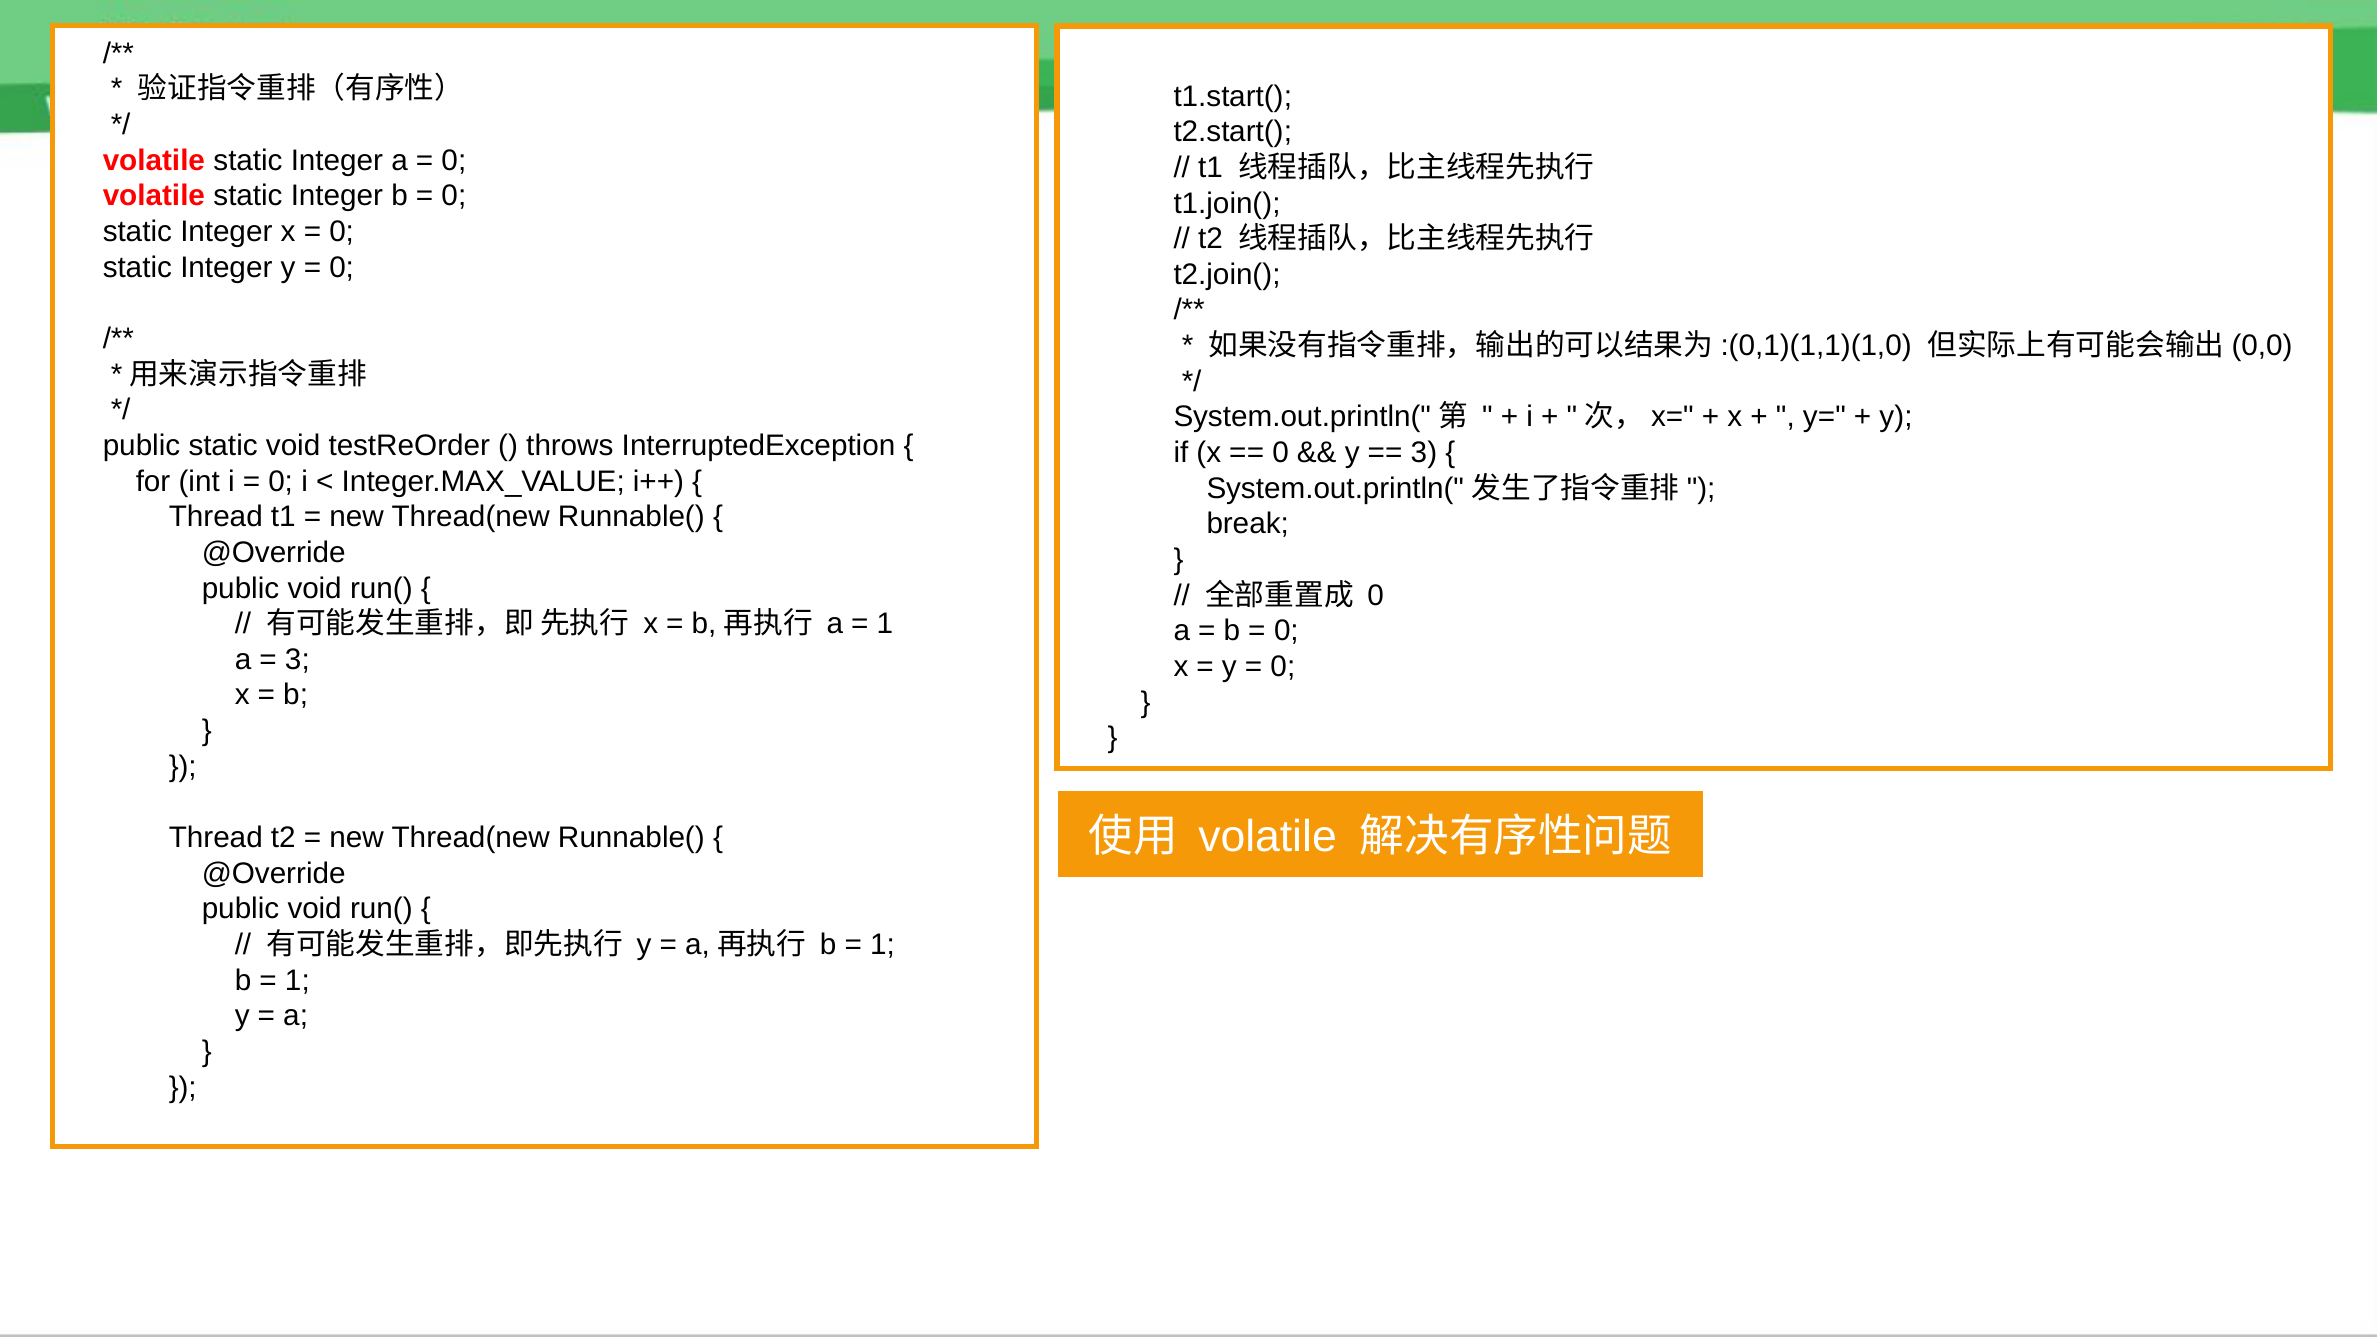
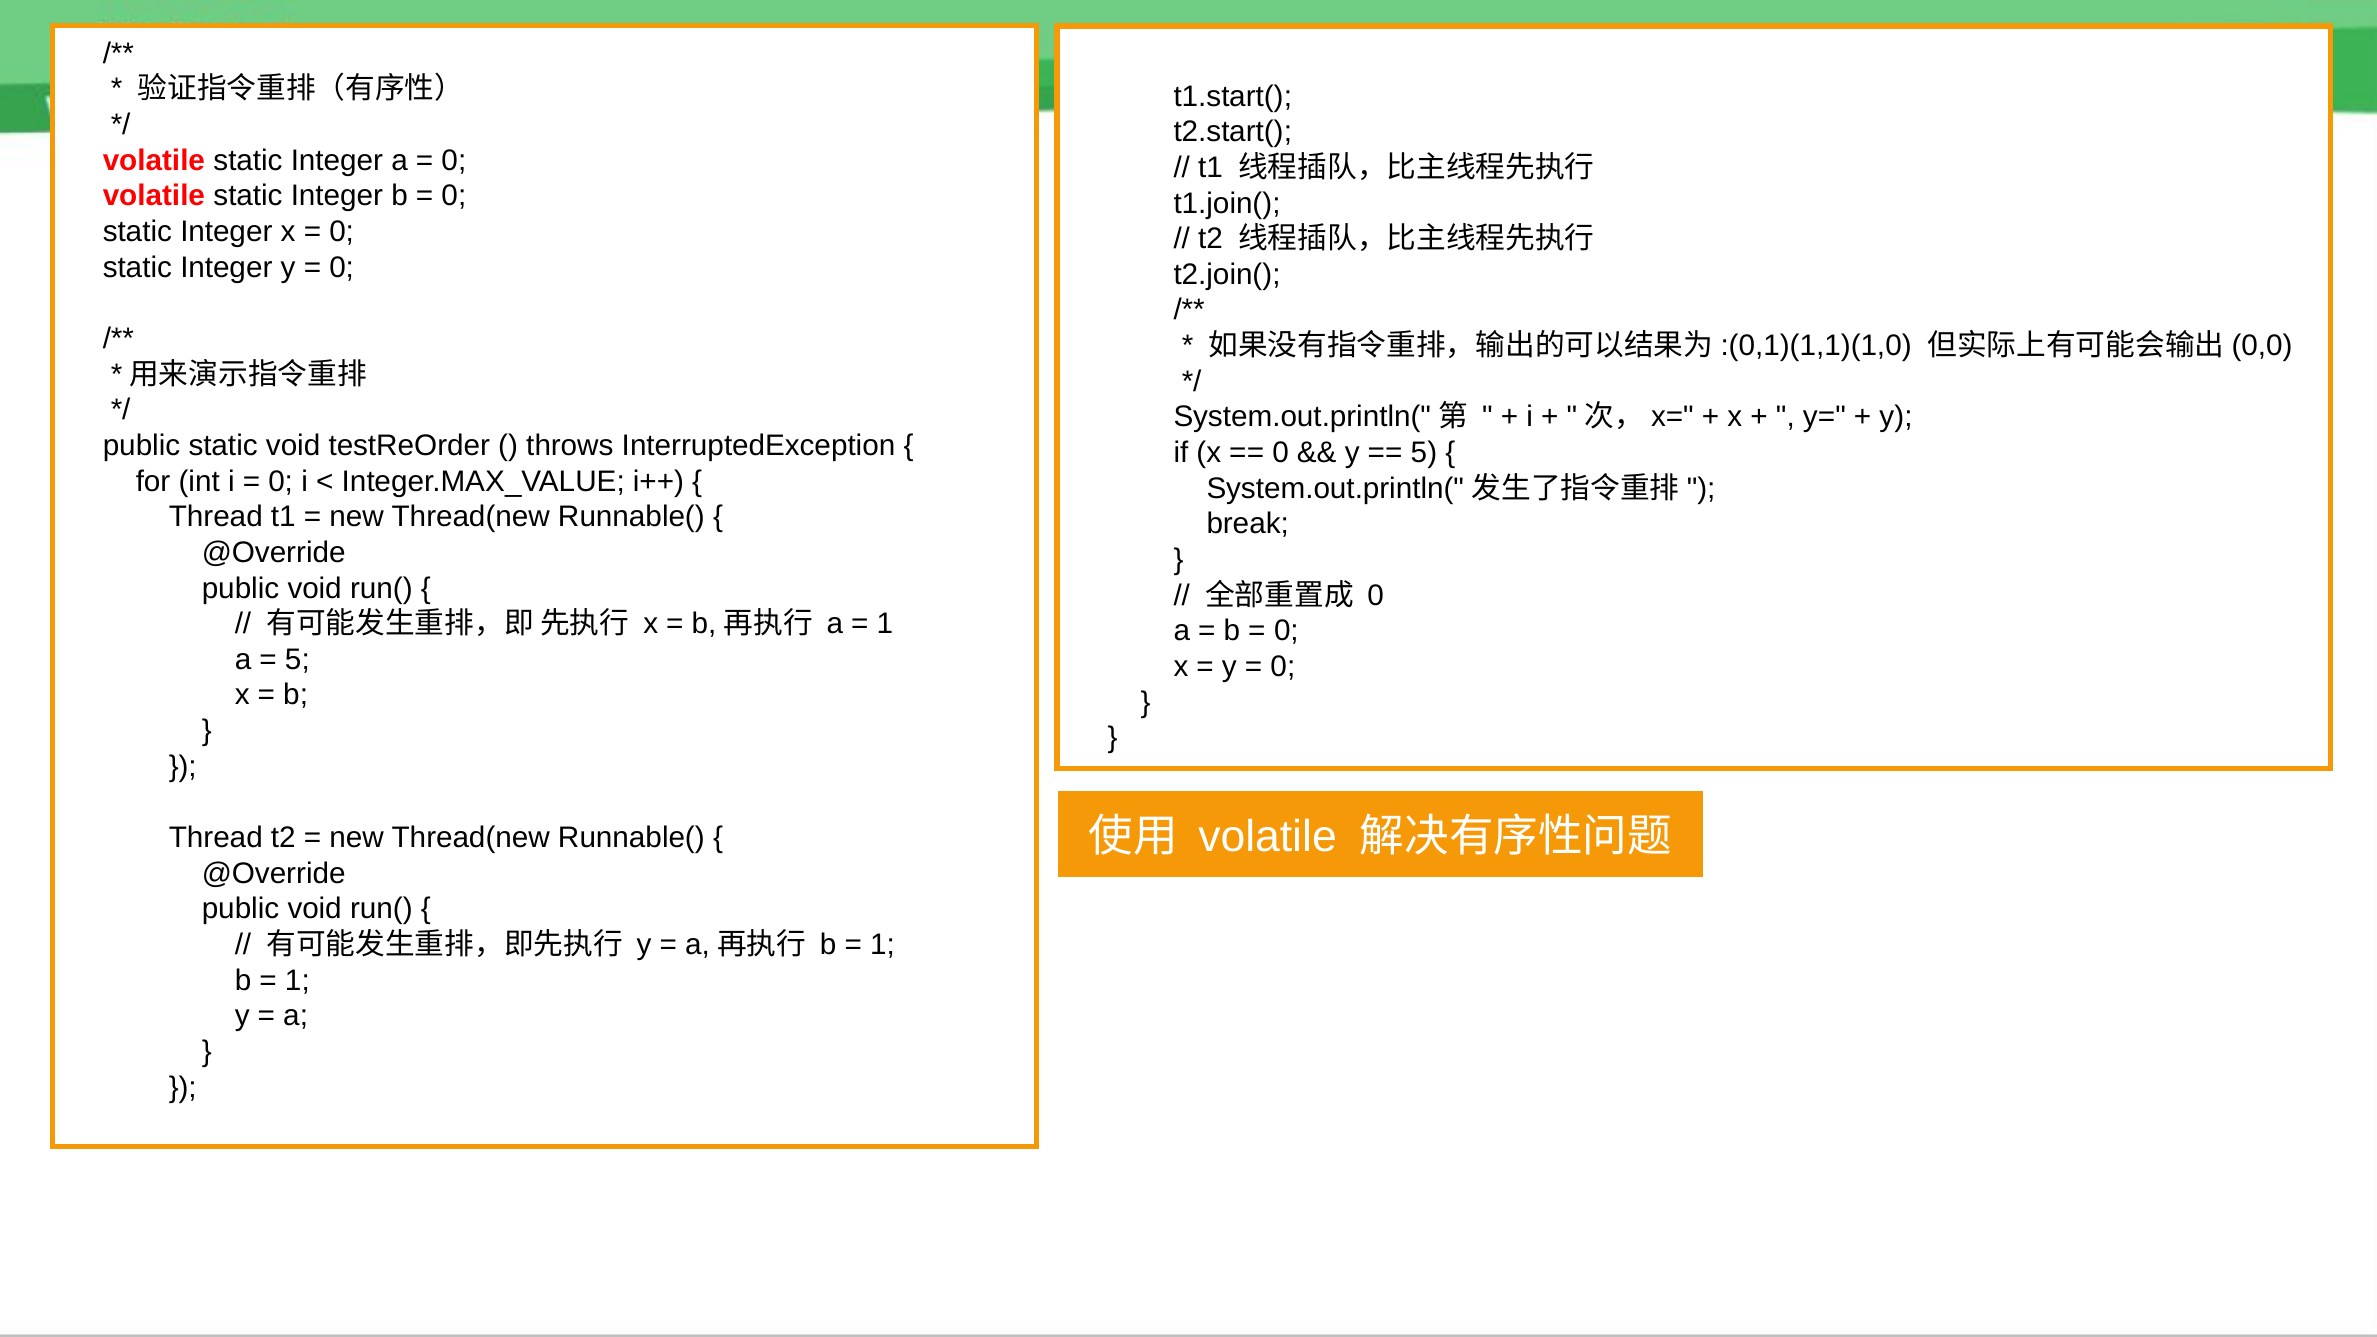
3 at (1424, 453): 3 -> 5
3 at (297, 660): 3 -> 5
